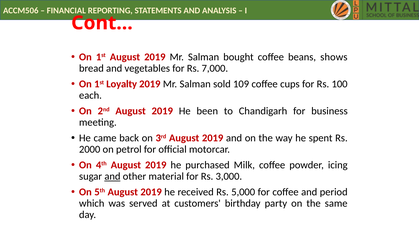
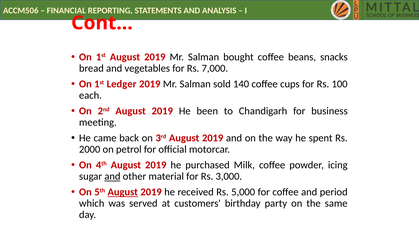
shows: shows -> snacks
Loyalty: Loyalty -> Ledger
109: 109 -> 140
August at (123, 192) underline: none -> present
